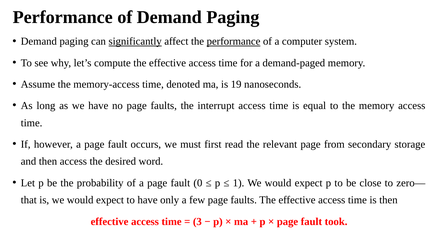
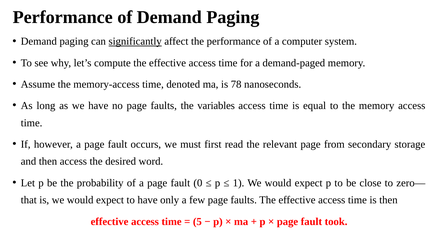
performance at (234, 41) underline: present -> none
19: 19 -> 78
interrupt: interrupt -> variables
3: 3 -> 5
